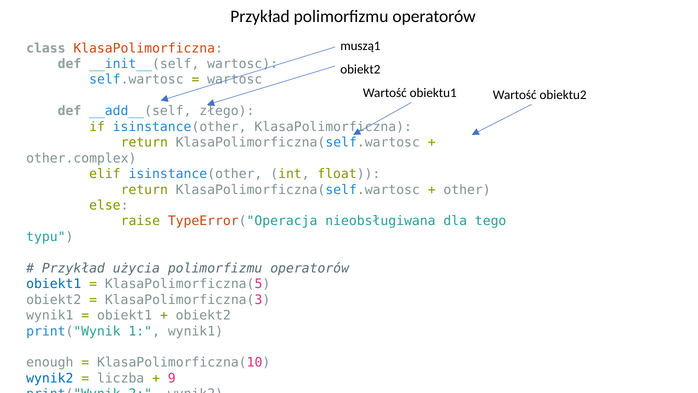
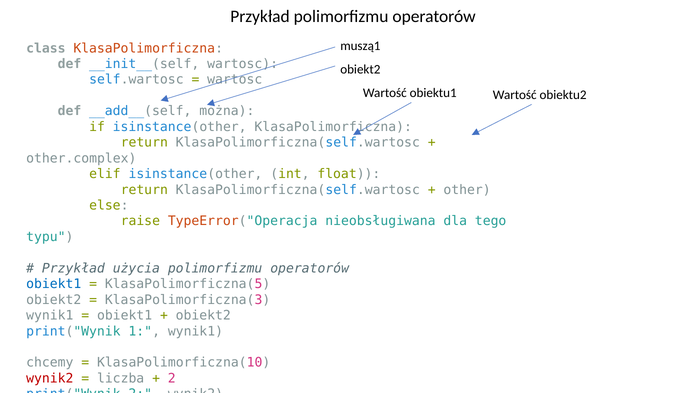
złego: złego -> można
enough: enough -> chcemy
wynik2 at (50, 378) colour: blue -> red
9 at (172, 378): 9 -> 2
